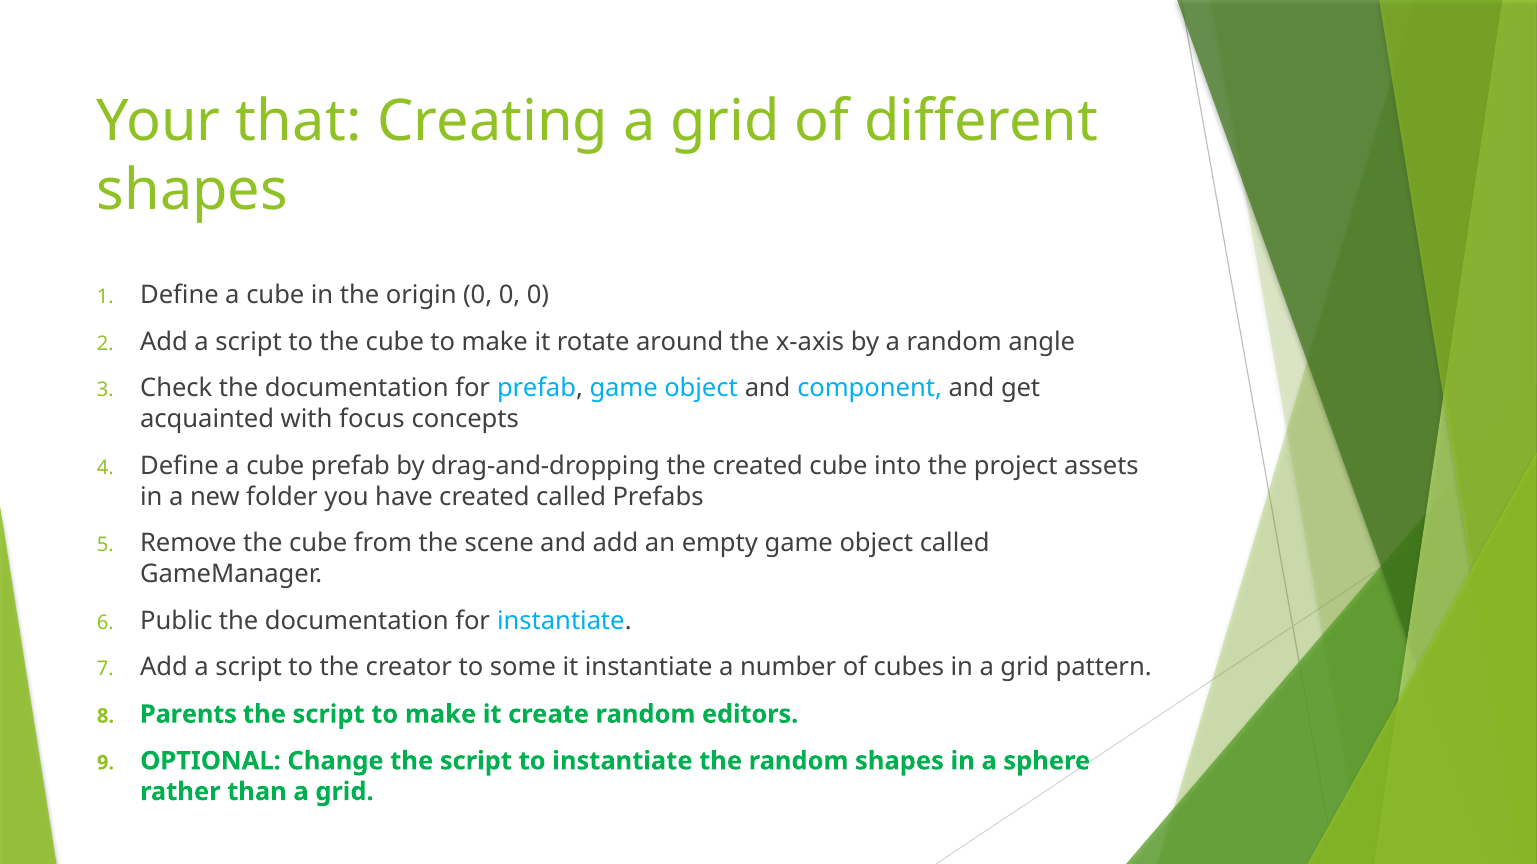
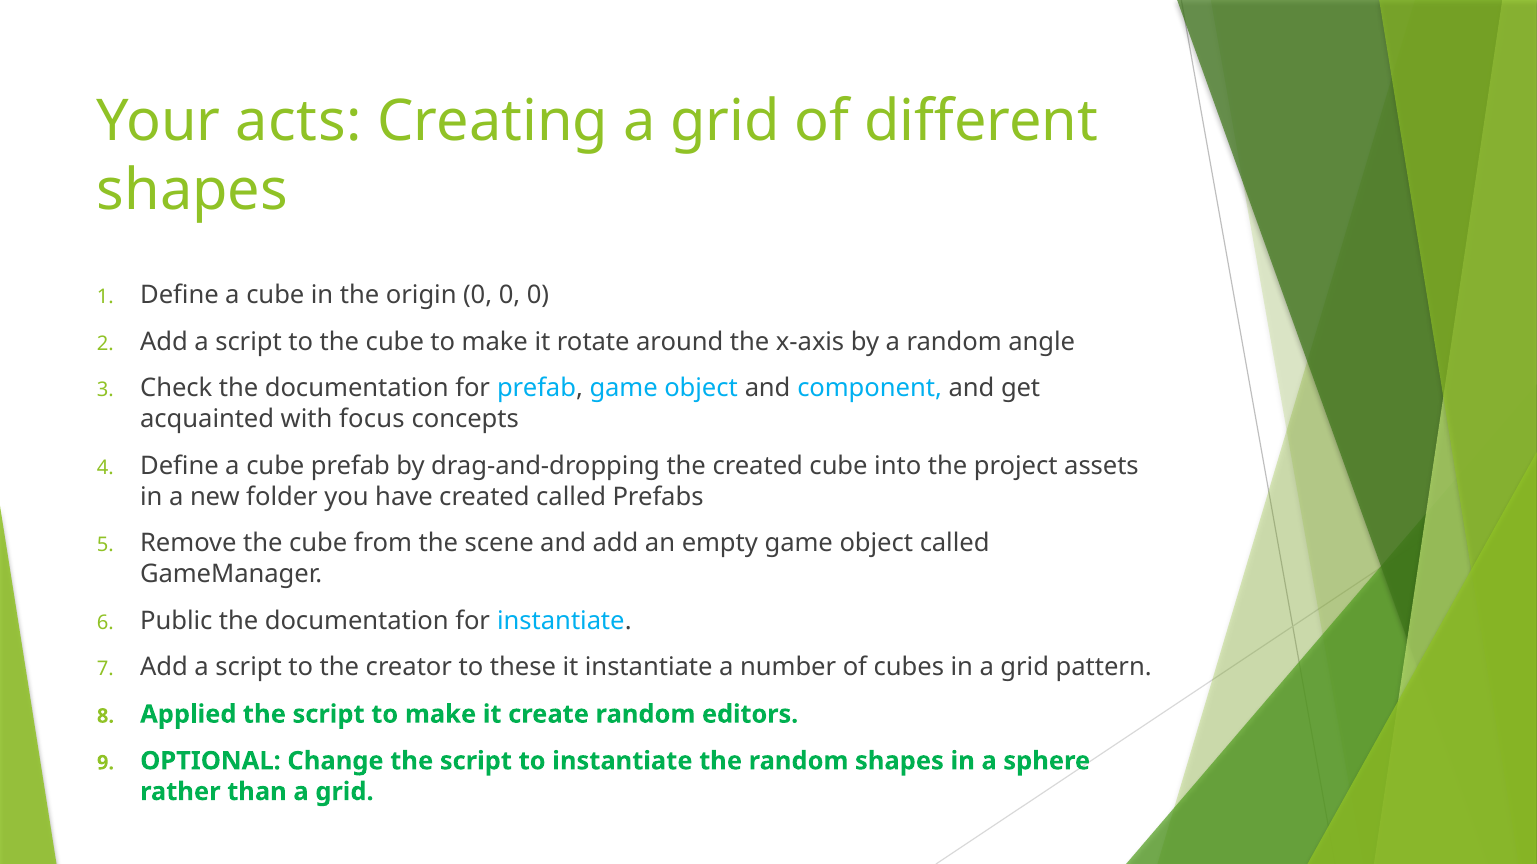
that: that -> acts
some: some -> these
Parents: Parents -> Applied
